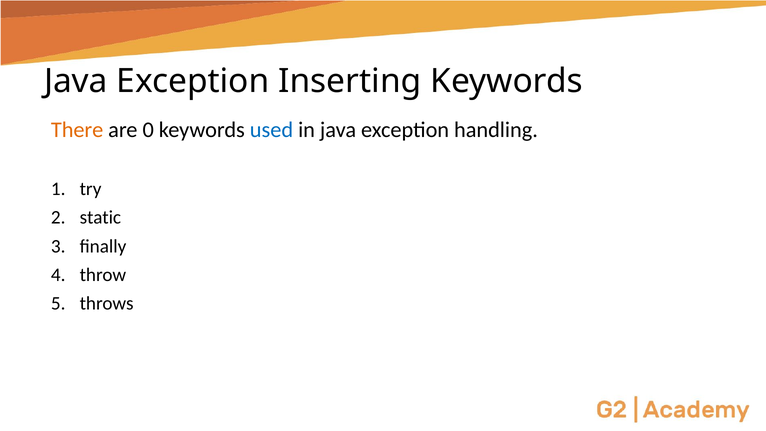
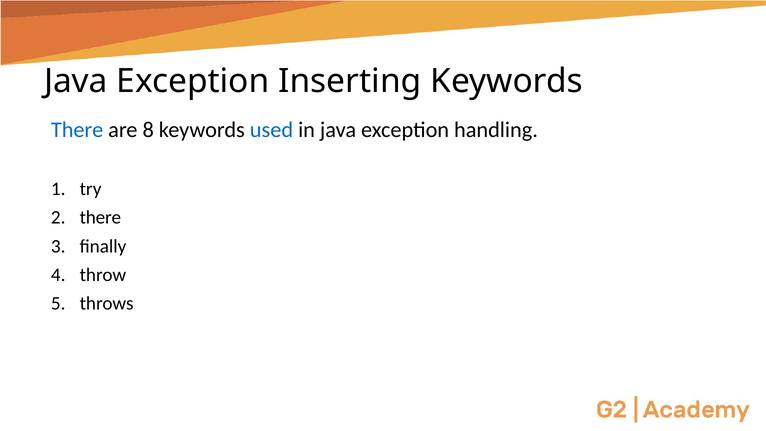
There at (77, 130) colour: orange -> blue
0: 0 -> 8
static at (100, 217): static -> there
